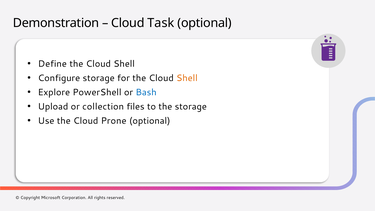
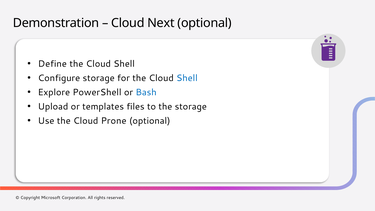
Task: Task -> Next
Shell at (187, 78) colour: orange -> blue
collection: collection -> templates
